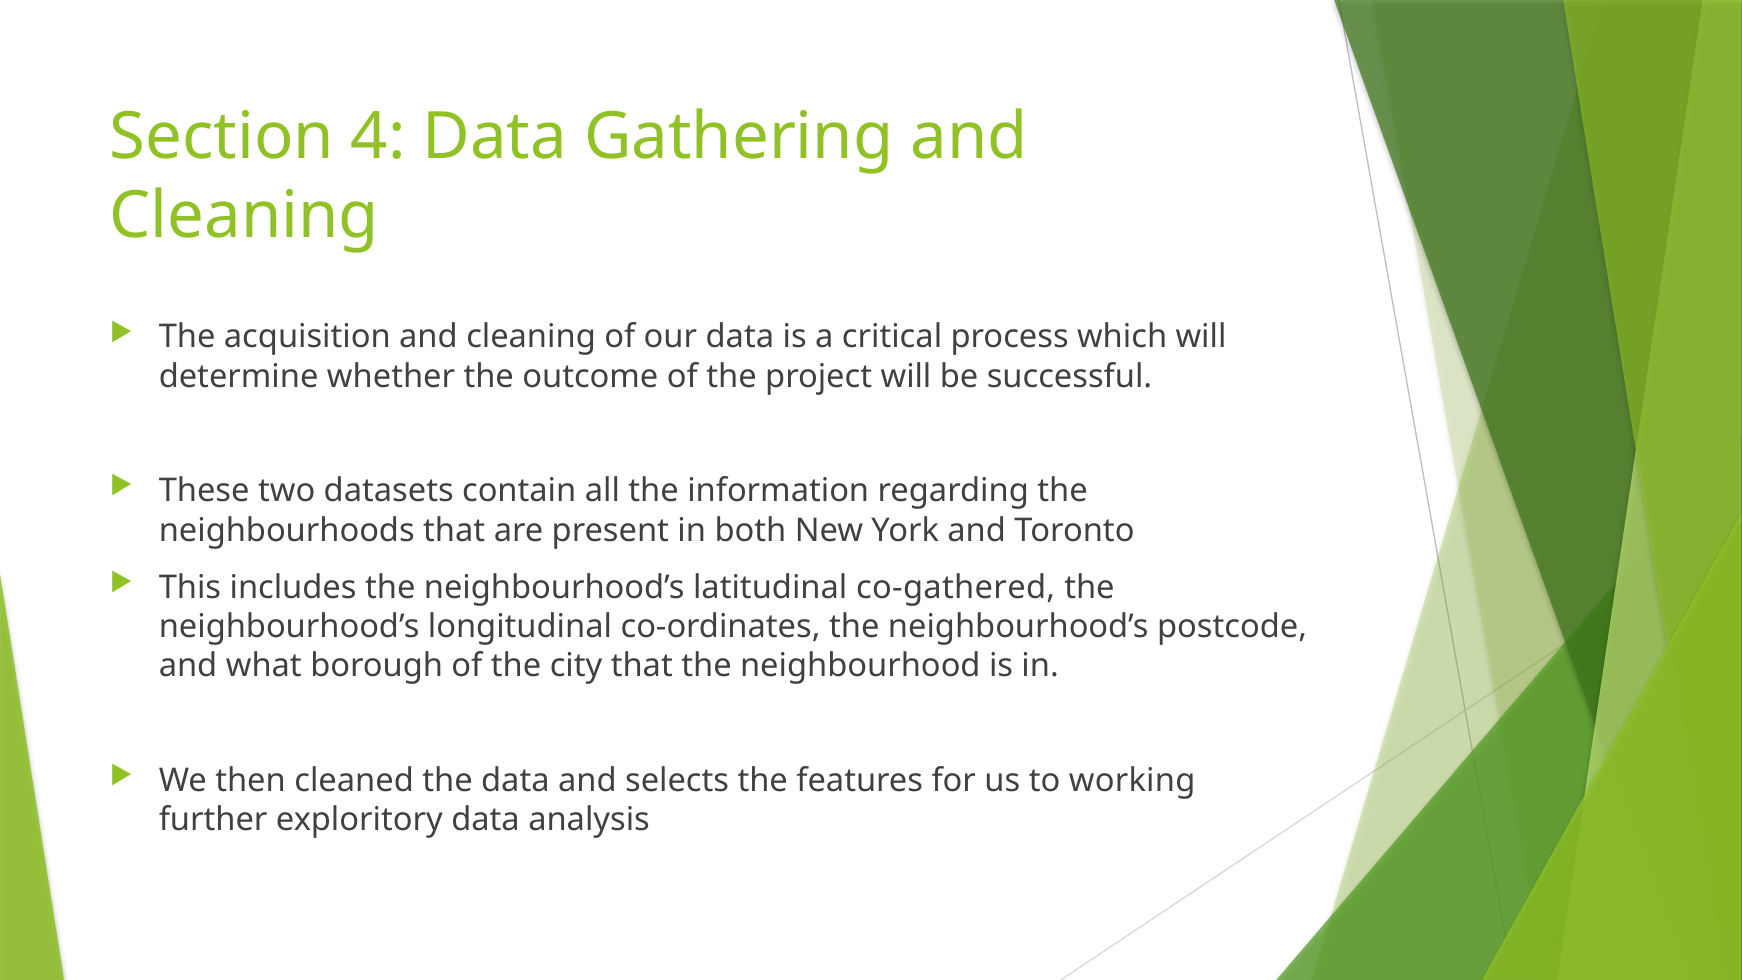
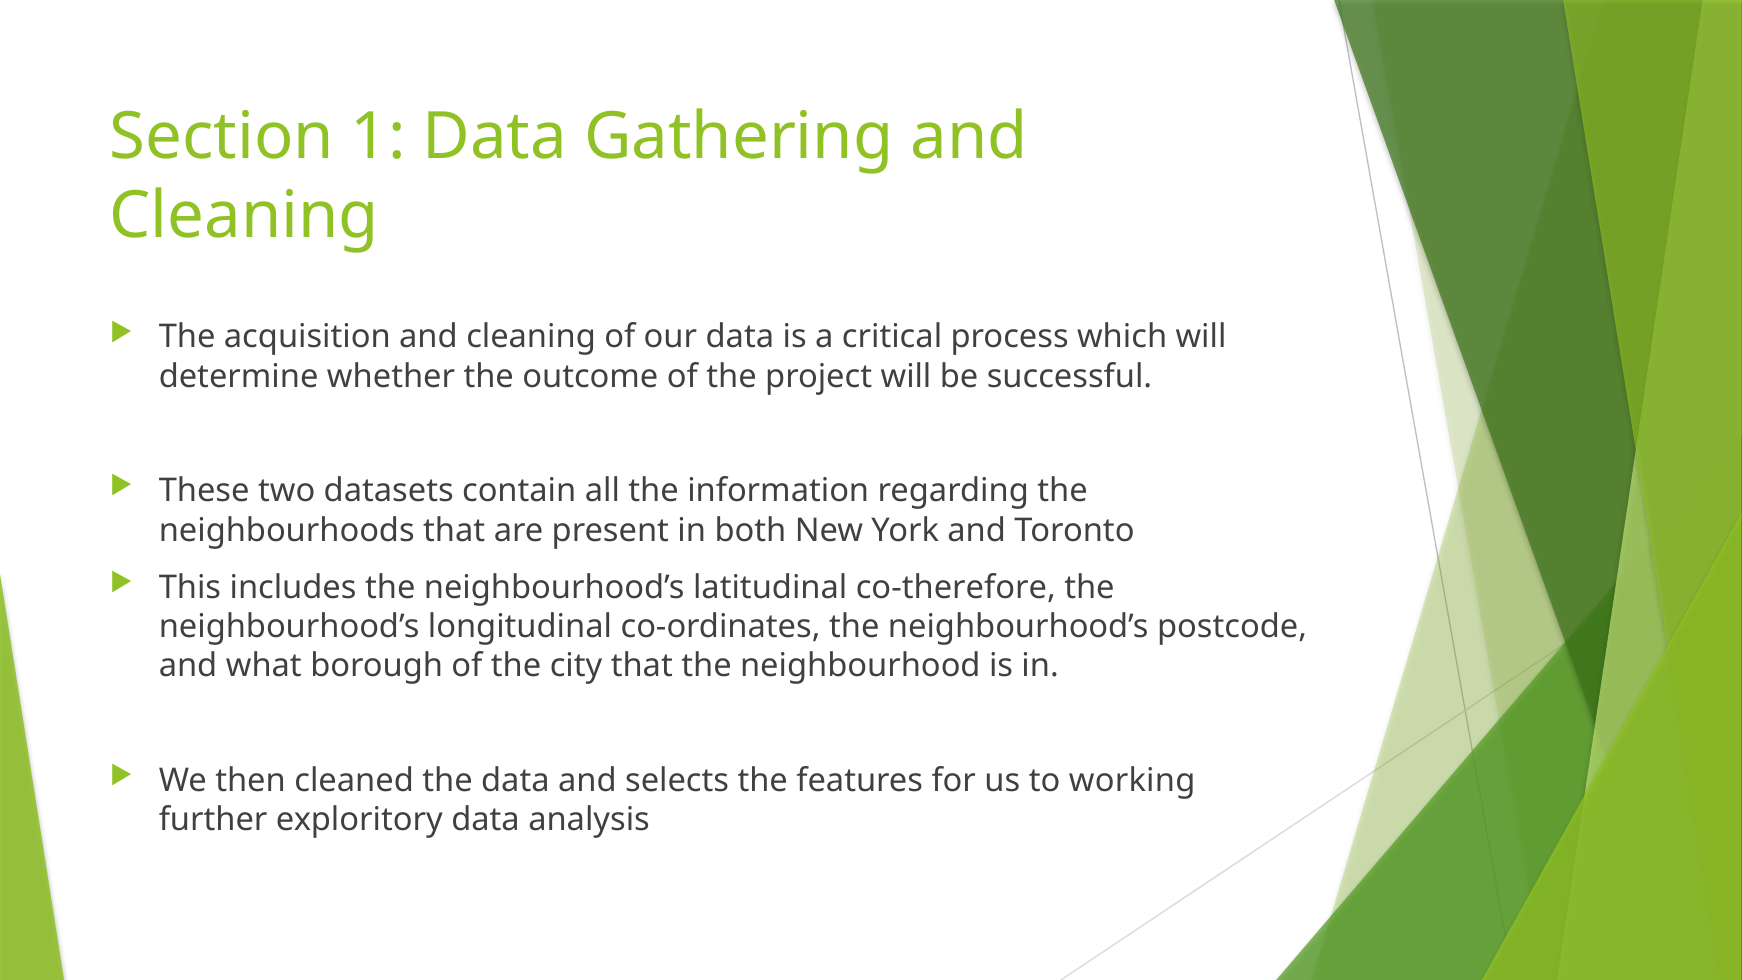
4: 4 -> 1
co-gathered: co-gathered -> co-therefore
